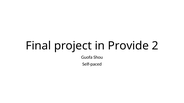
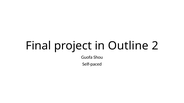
Provide: Provide -> Outline
